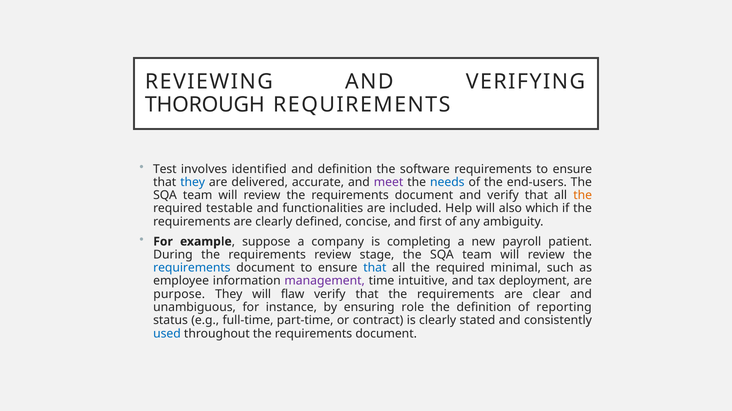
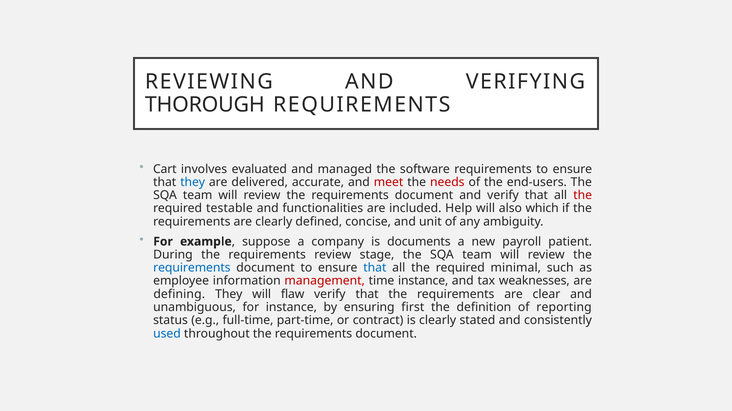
Test: Test -> Cart
identified: identified -> evaluated
and definition: definition -> managed
meet colour: purple -> red
needs colour: blue -> red
the at (583, 196) colour: orange -> red
first: first -> unit
completing: completing -> documents
management colour: purple -> red
time intuitive: intuitive -> instance
deployment: deployment -> weaknesses
purpose: purpose -> defining
role: role -> first
